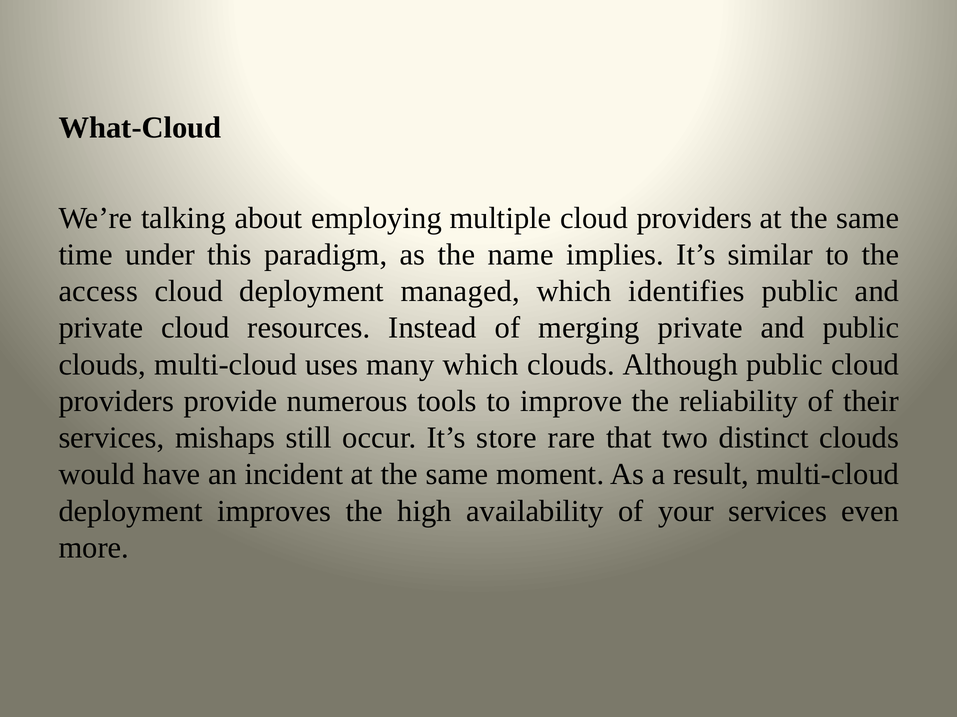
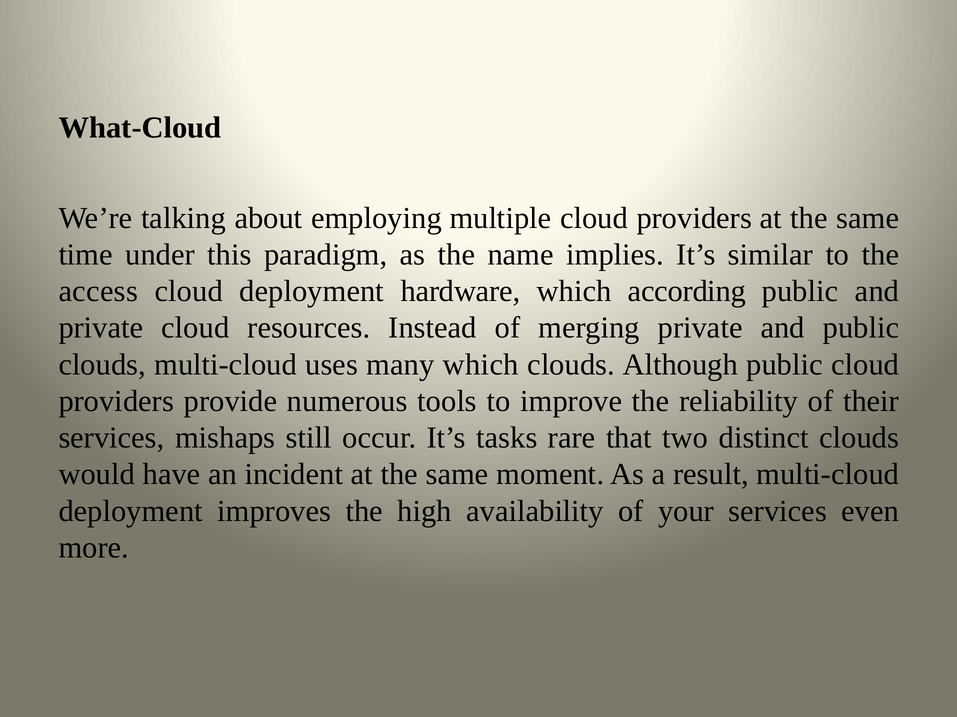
managed: managed -> hardware
identifies: identifies -> according
store: store -> tasks
